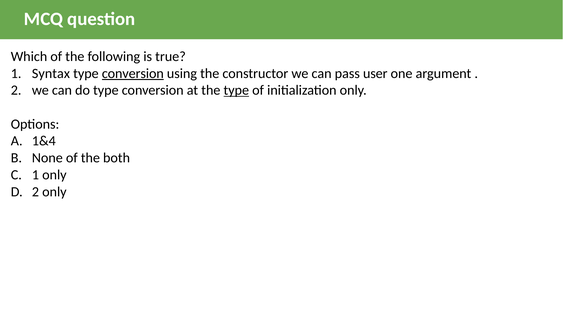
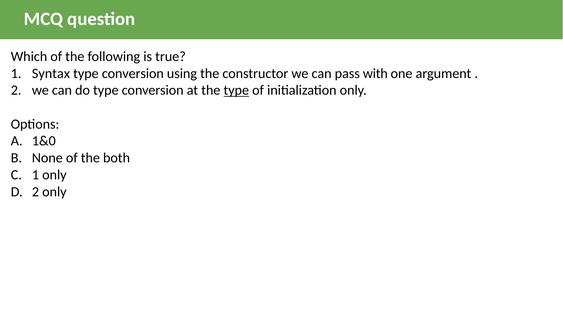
conversion at (133, 73) underline: present -> none
user: user -> with
1&4: 1&4 -> 1&0
